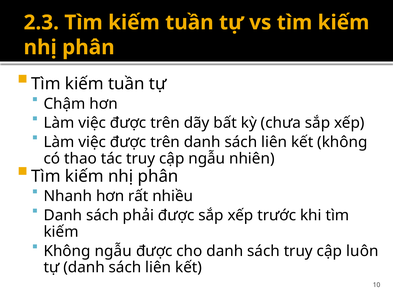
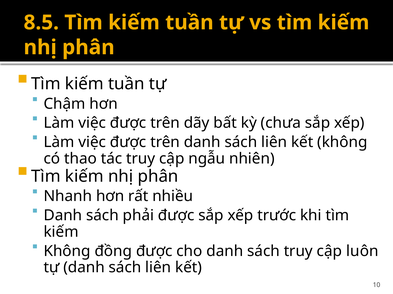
2.3: 2.3 -> 8.5
Không ngẫu: ngẫu -> đồng
